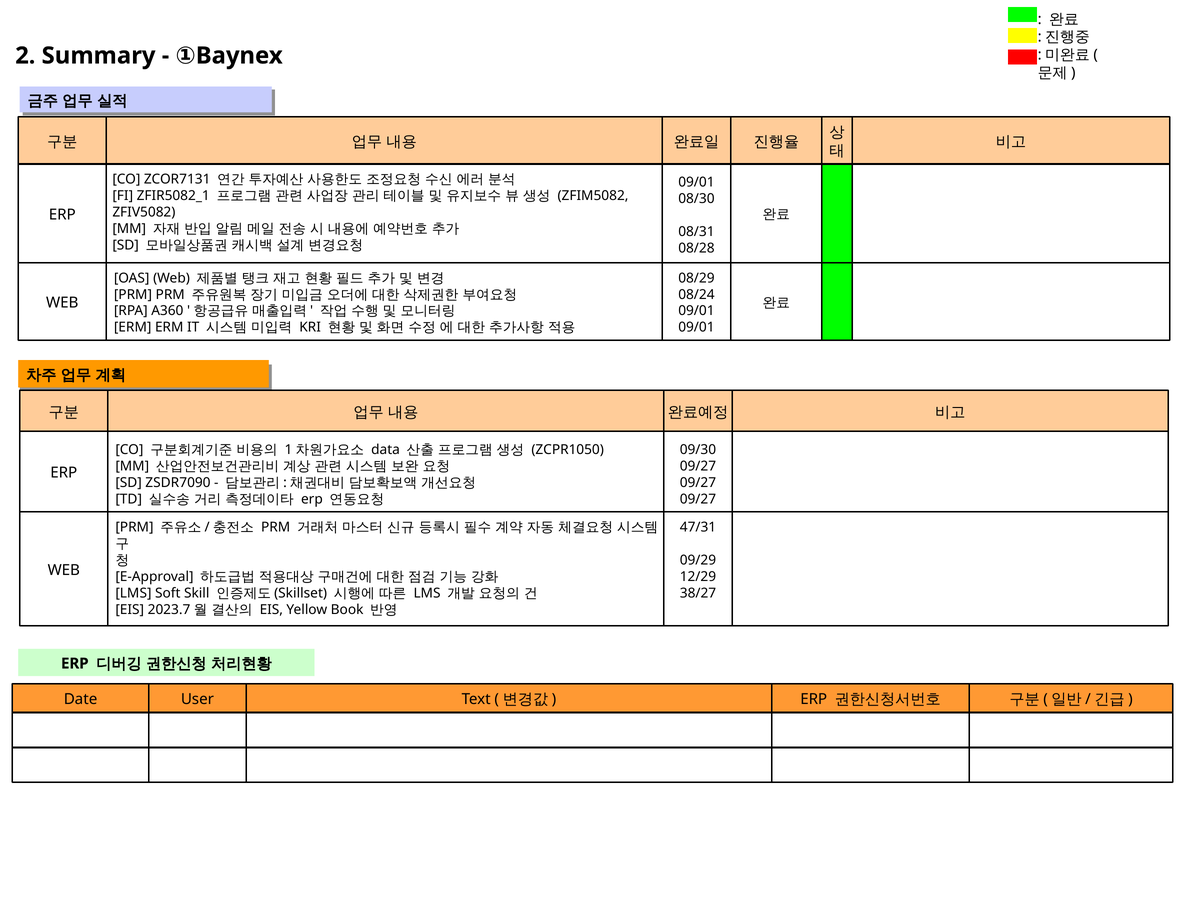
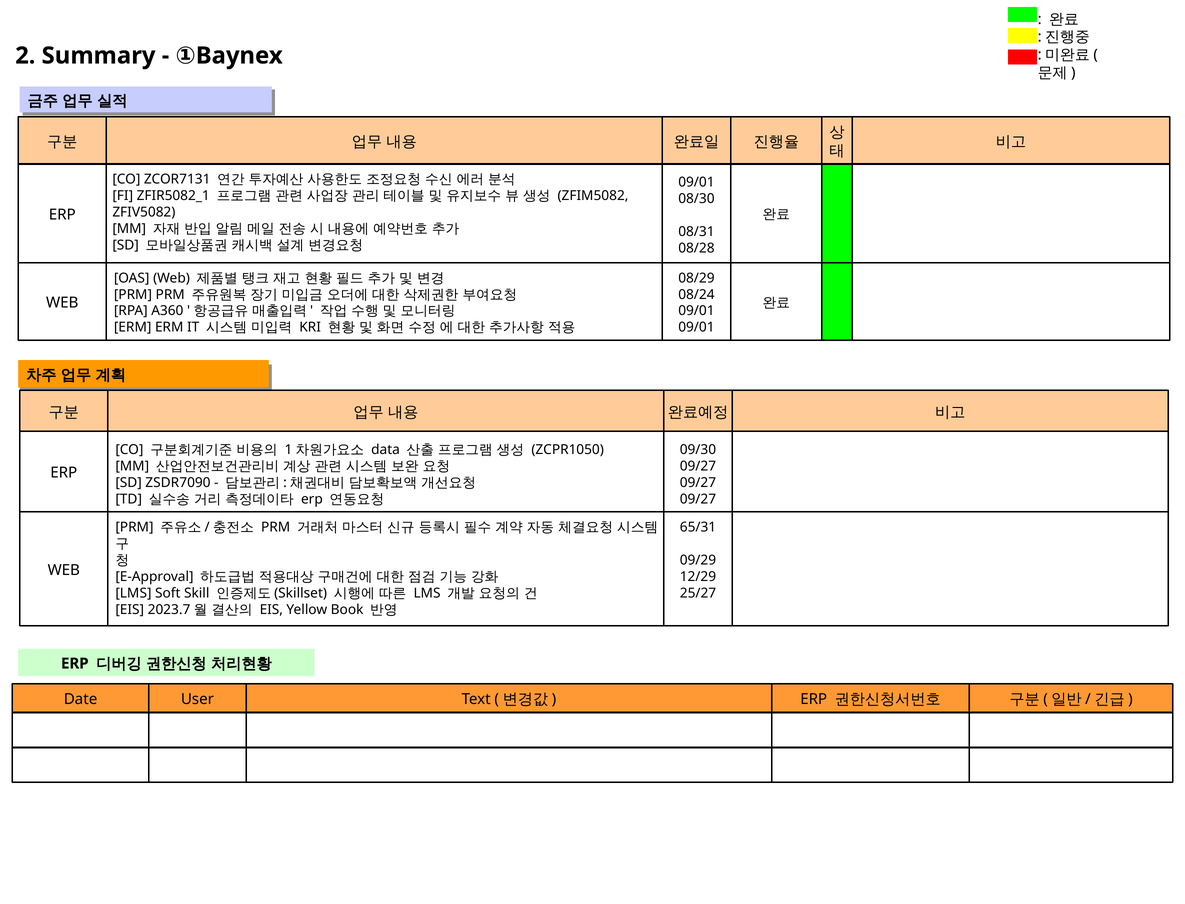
47/31: 47/31 -> 65/31
38/27: 38/27 -> 25/27
